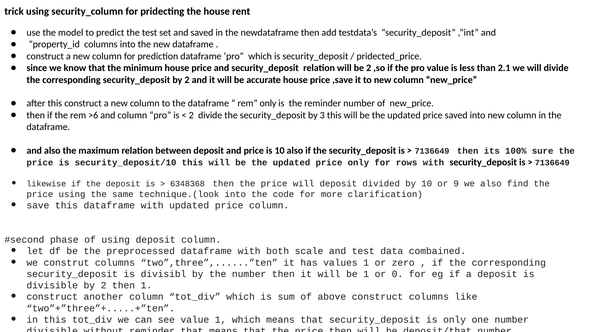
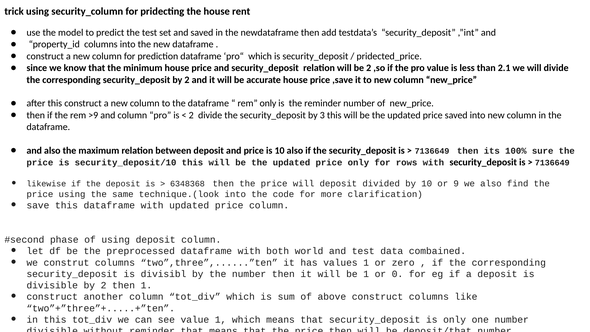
>6: >6 -> >9
scale: scale -> world
